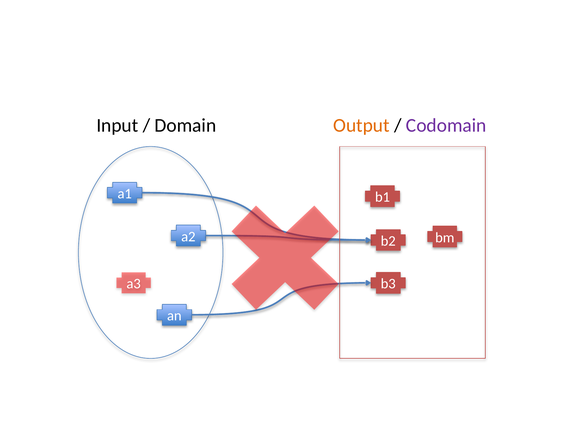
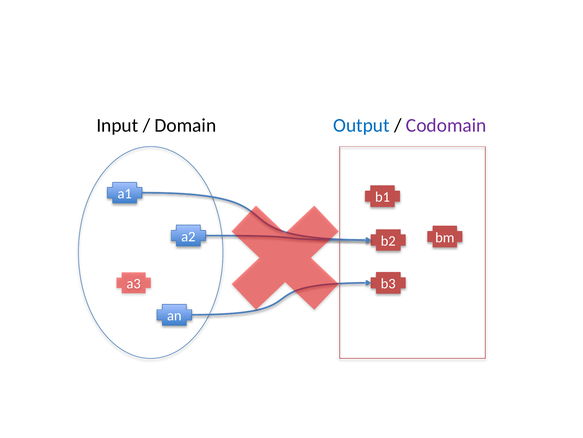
Output colour: orange -> blue
